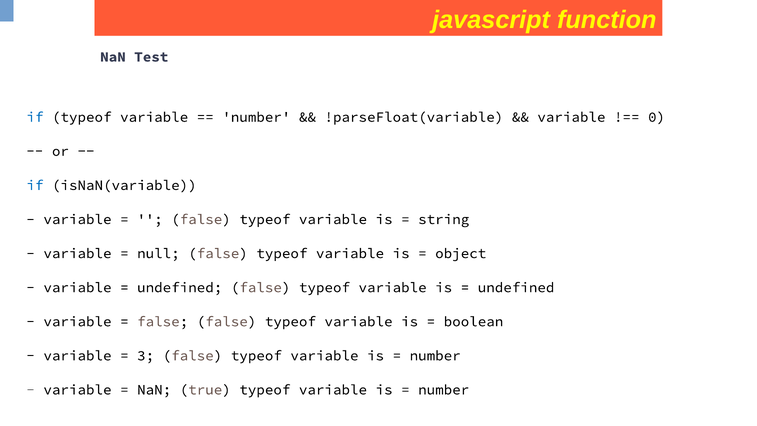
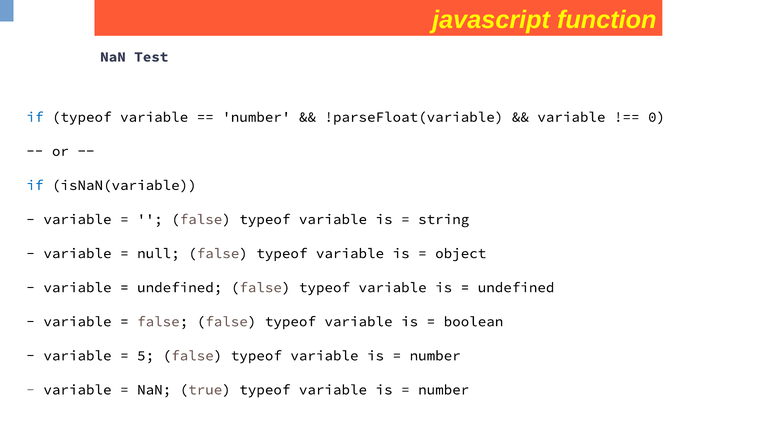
3: 3 -> 5
